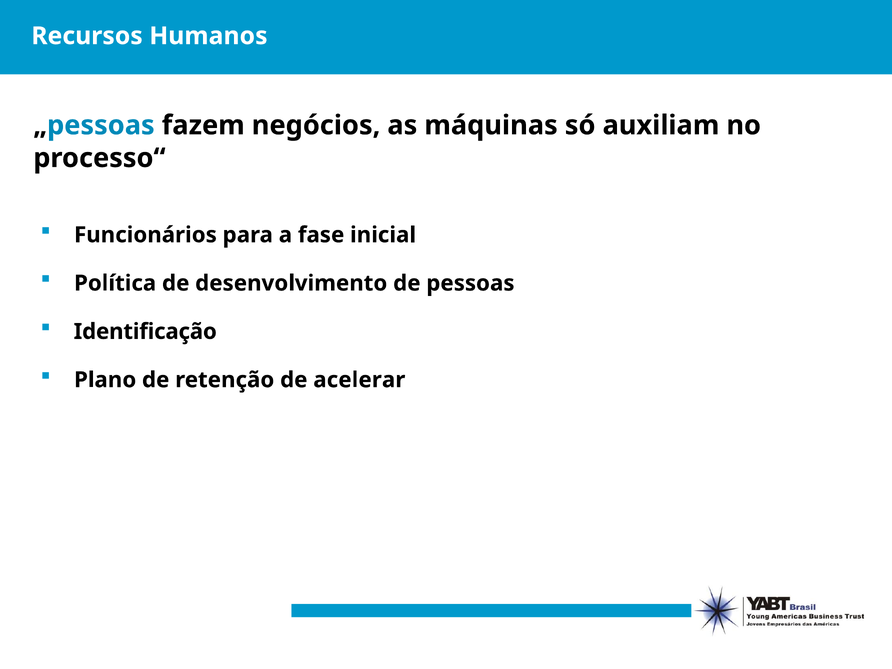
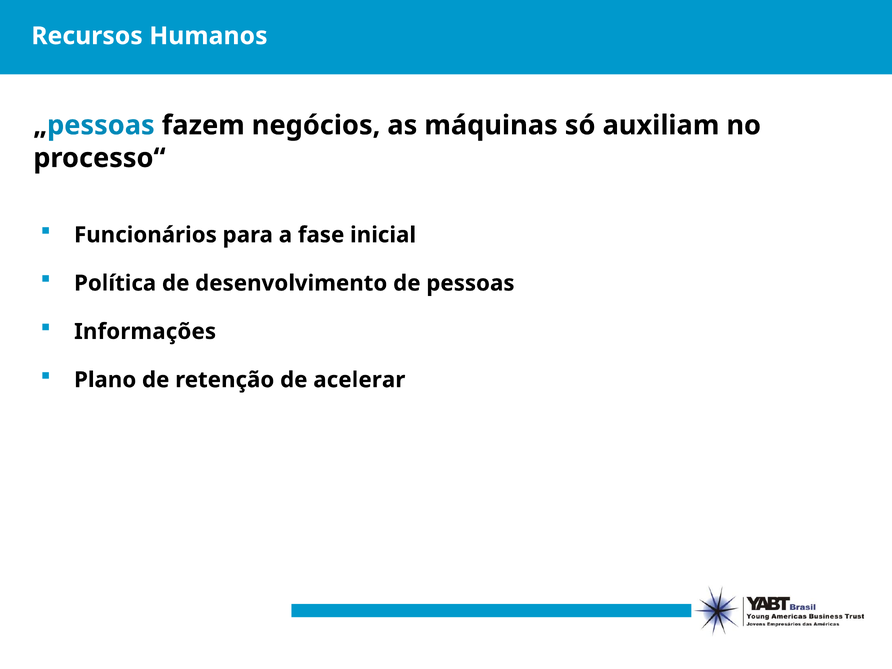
Identificação: Identificação -> Informações
